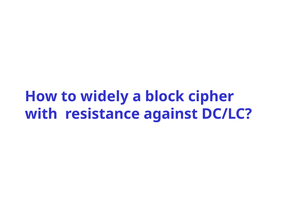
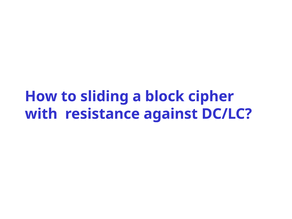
widely: widely -> sliding
